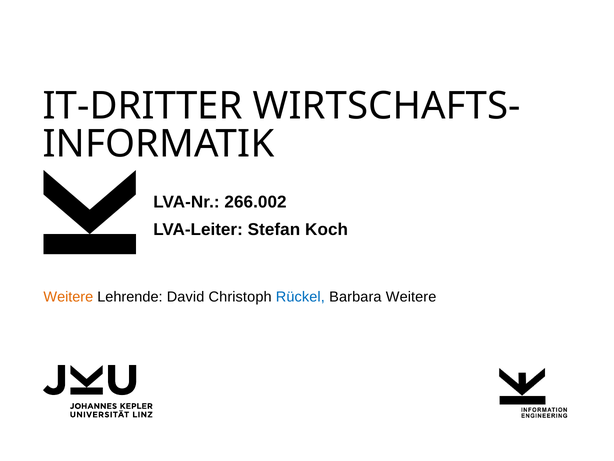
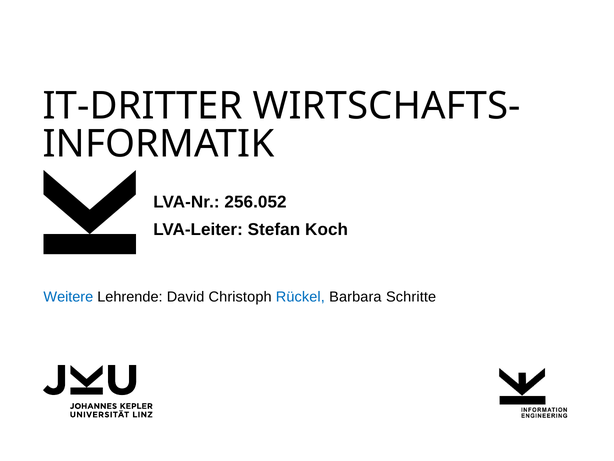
266.002: 266.002 -> 256.052
Weitere at (68, 297) colour: orange -> blue
Barbara Weitere: Weitere -> Schritte
